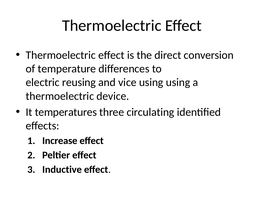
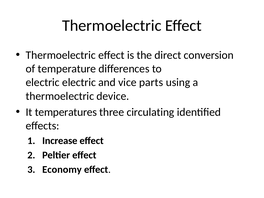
electric reusing: reusing -> electric
vice using: using -> parts
Inductive: Inductive -> Economy
